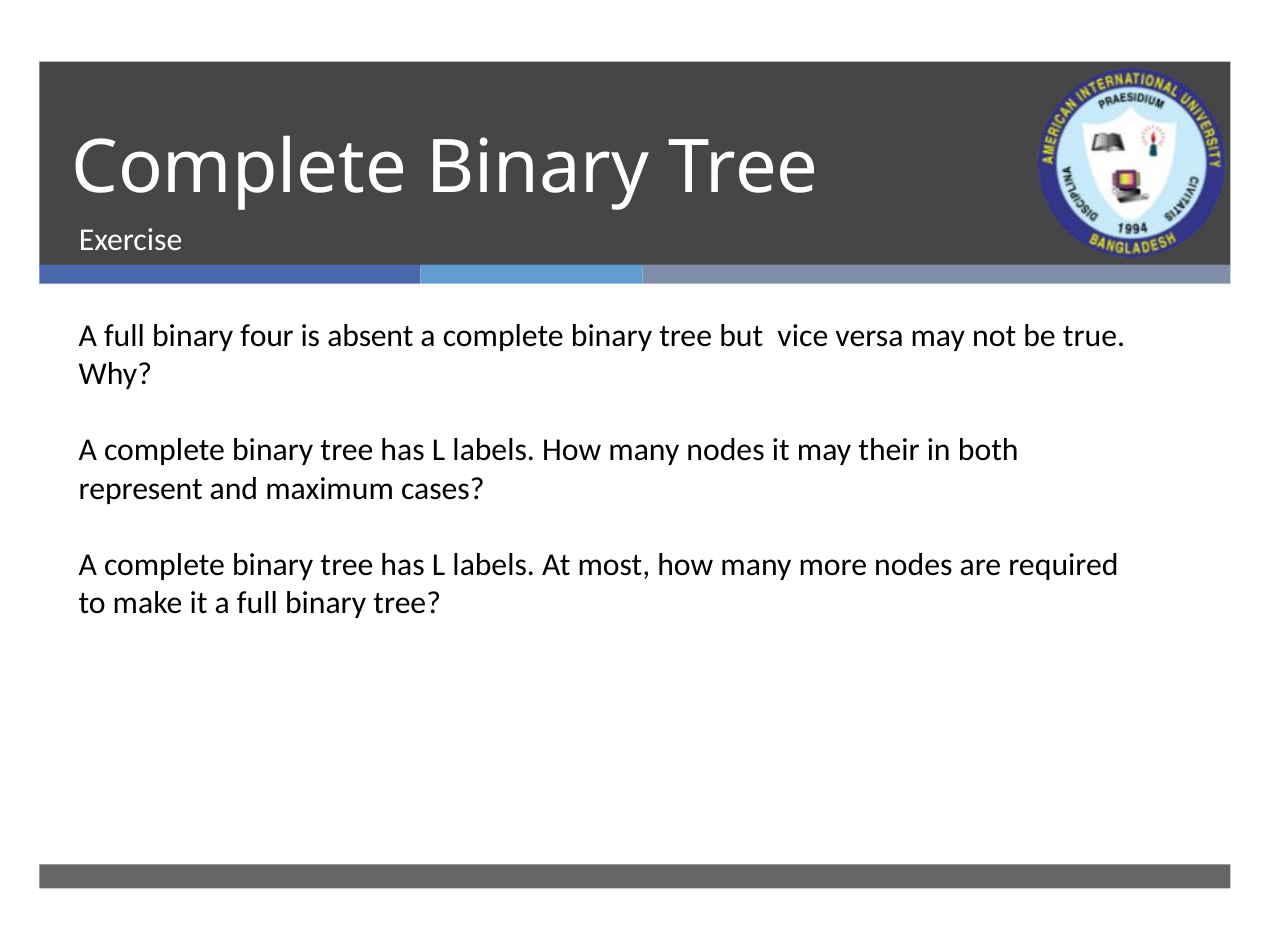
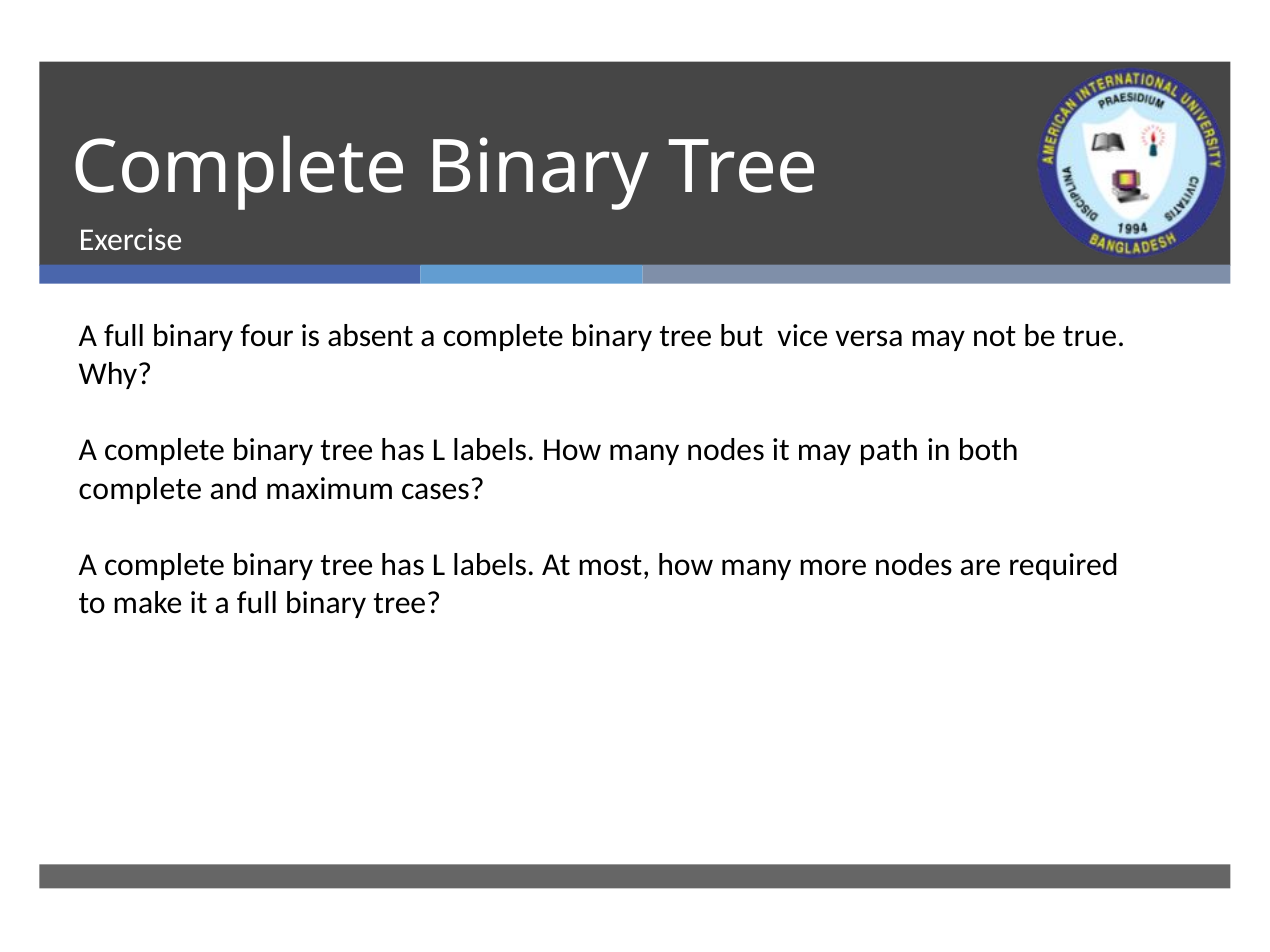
their: their -> path
represent at (141, 489): represent -> complete
